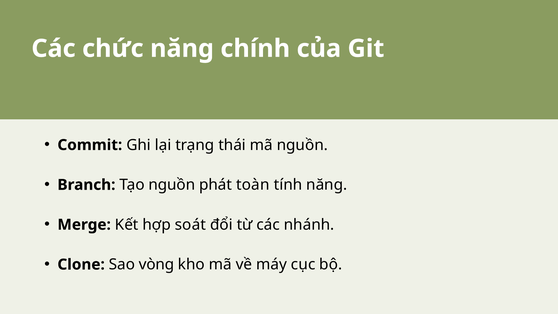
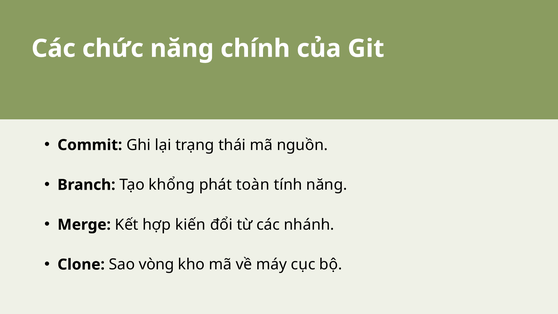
Tạo nguồn: nguồn -> khổng
soát: soát -> kiến
